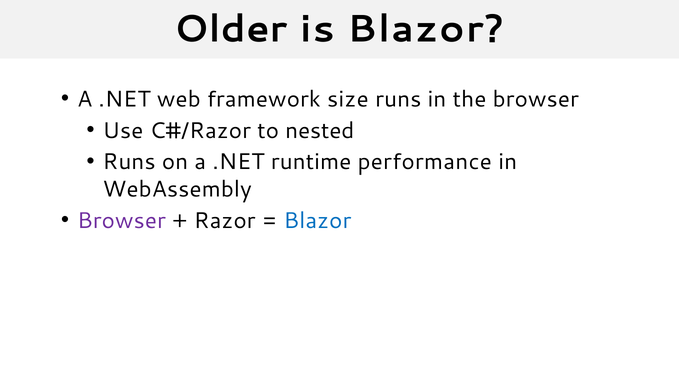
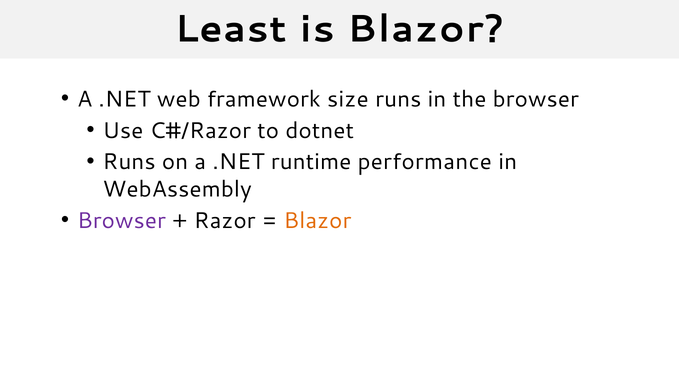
Older: Older -> Least
nested: nested -> dotnet
Blazor at (317, 221) colour: blue -> orange
